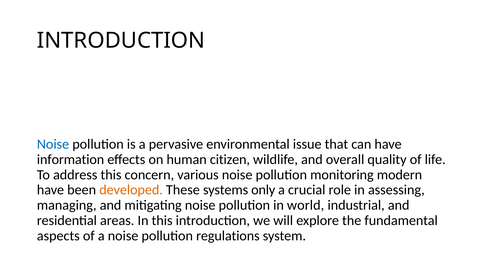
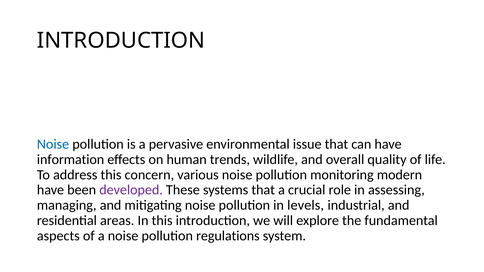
citizen: citizen -> trends
developed colour: orange -> purple
systems only: only -> that
world: world -> levels
